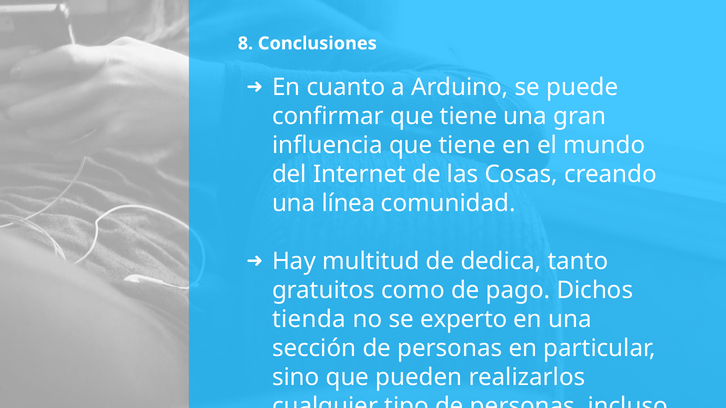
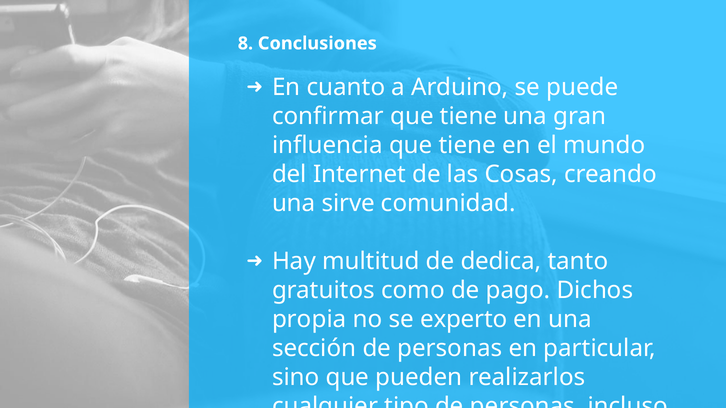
línea: línea -> sirve
tienda: tienda -> propia
